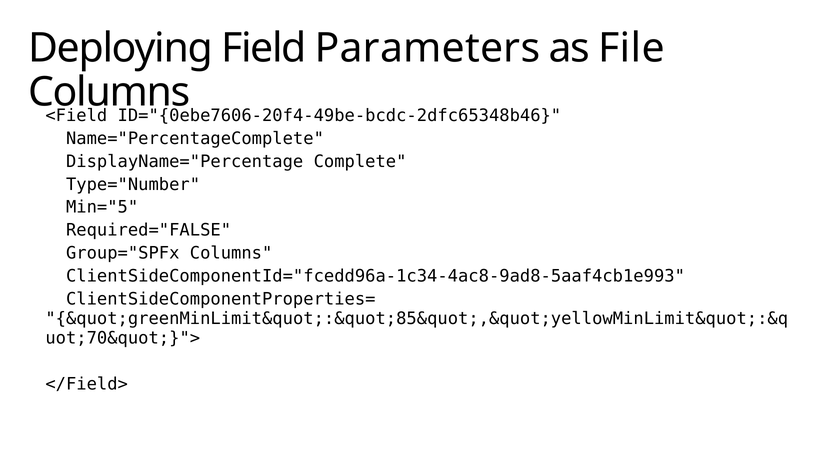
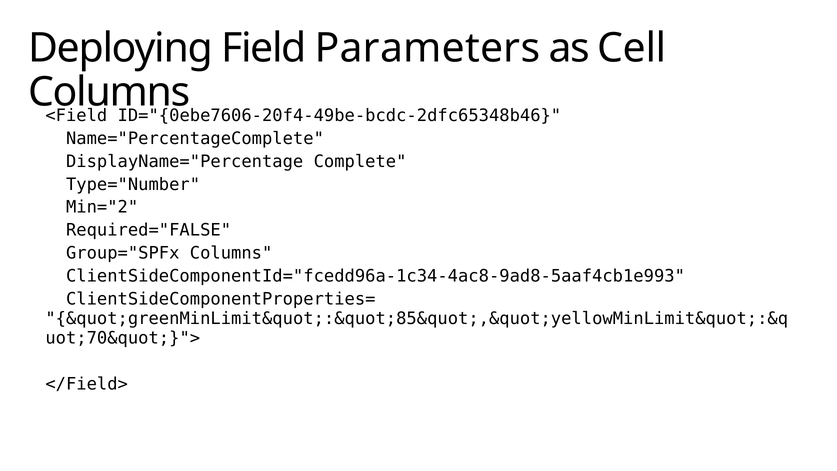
File: File -> Cell
Min="5: Min="5 -> Min="2
